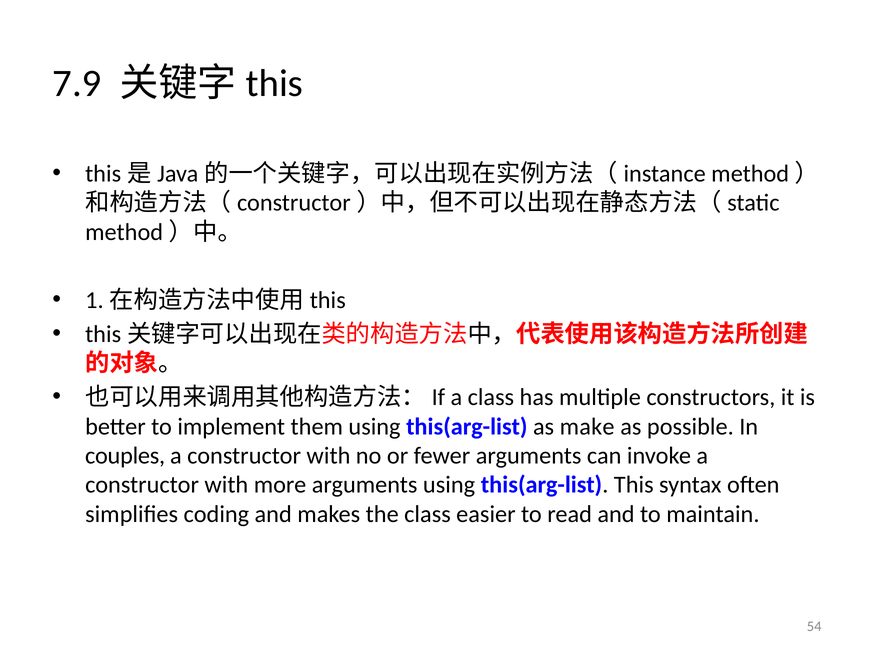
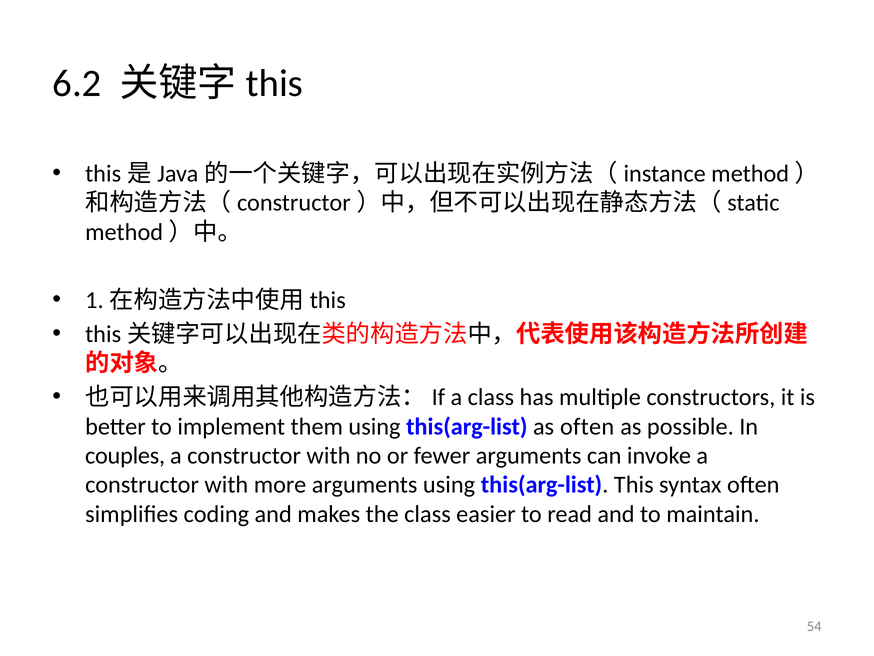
7.9: 7.9 -> 6.2
as make: make -> often
